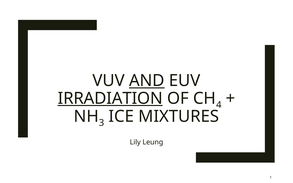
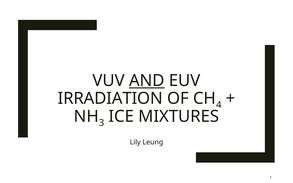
IRRADIATION underline: present -> none
